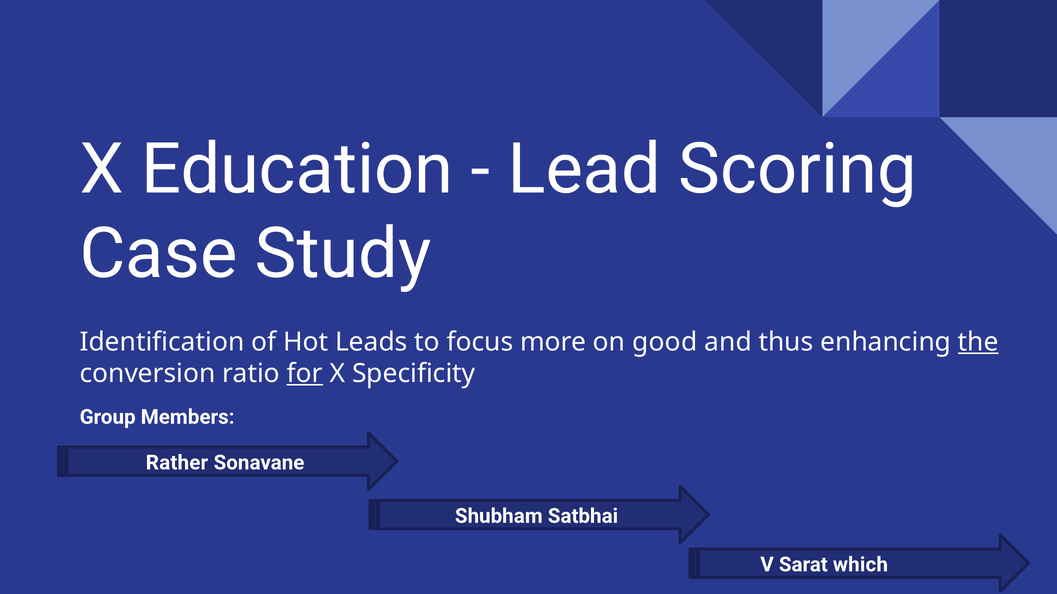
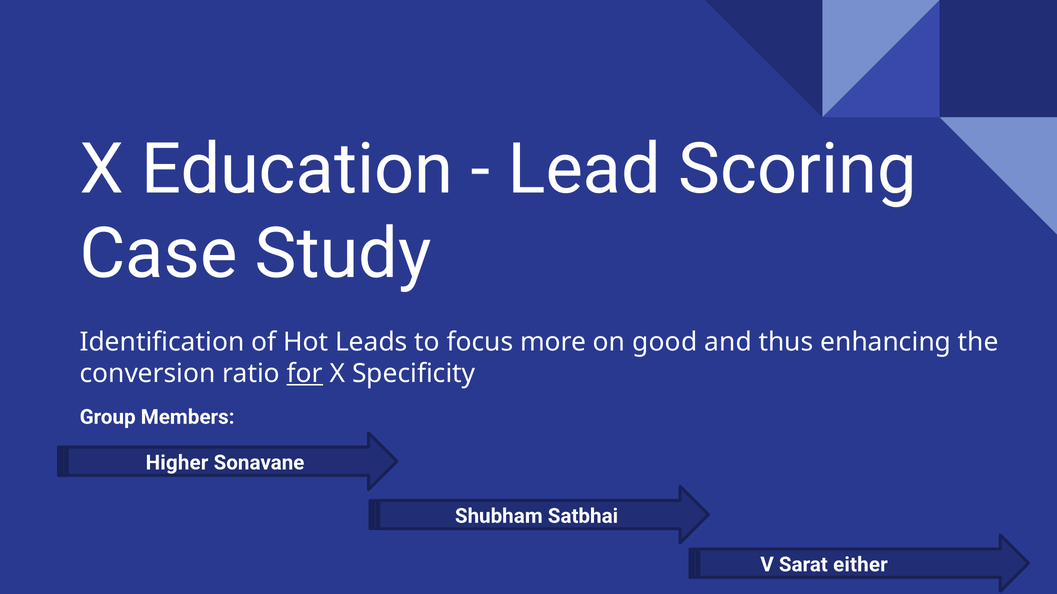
the underline: present -> none
Rather: Rather -> Higher
which: which -> either
